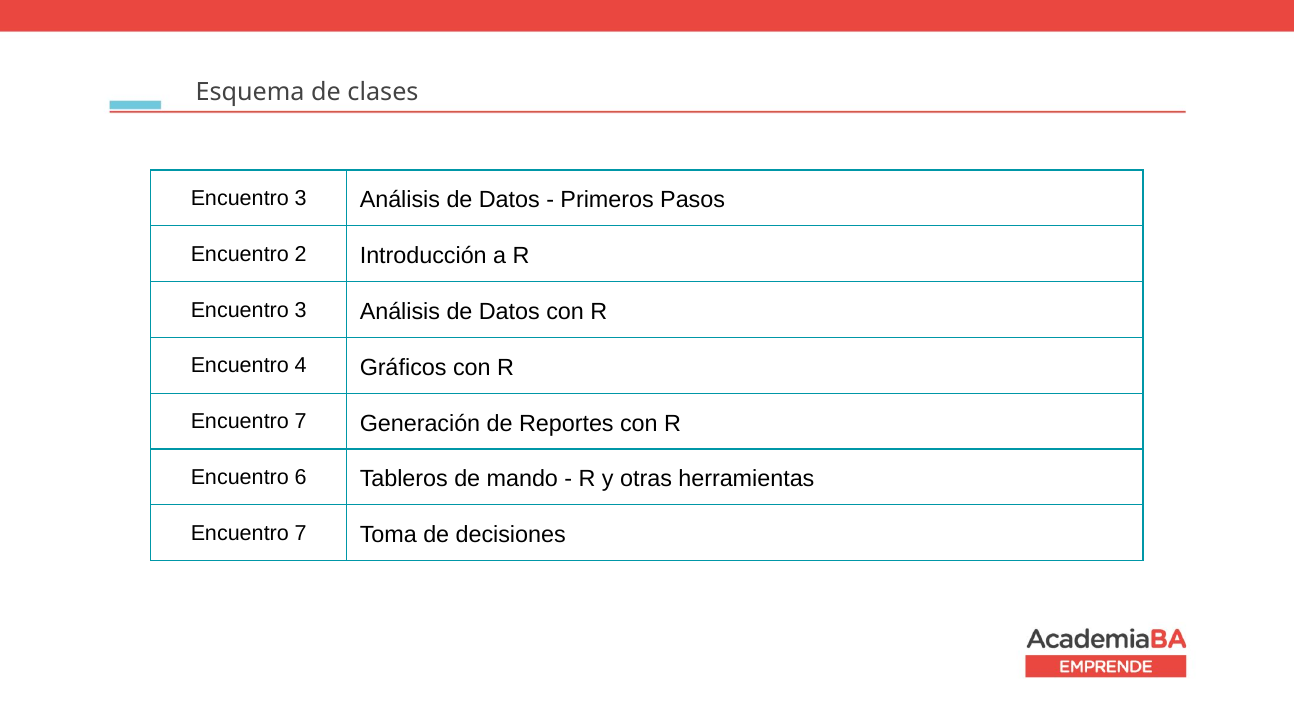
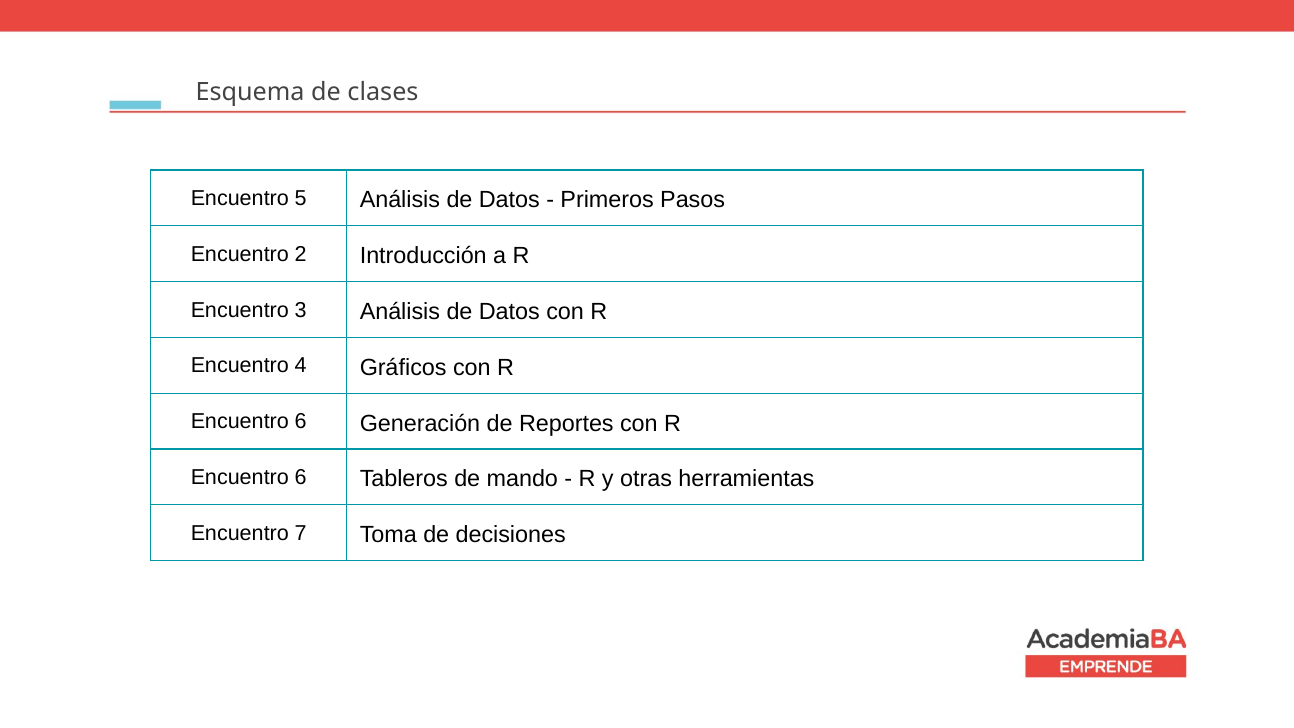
3 at (301, 198): 3 -> 5
7 at (301, 421): 7 -> 6
